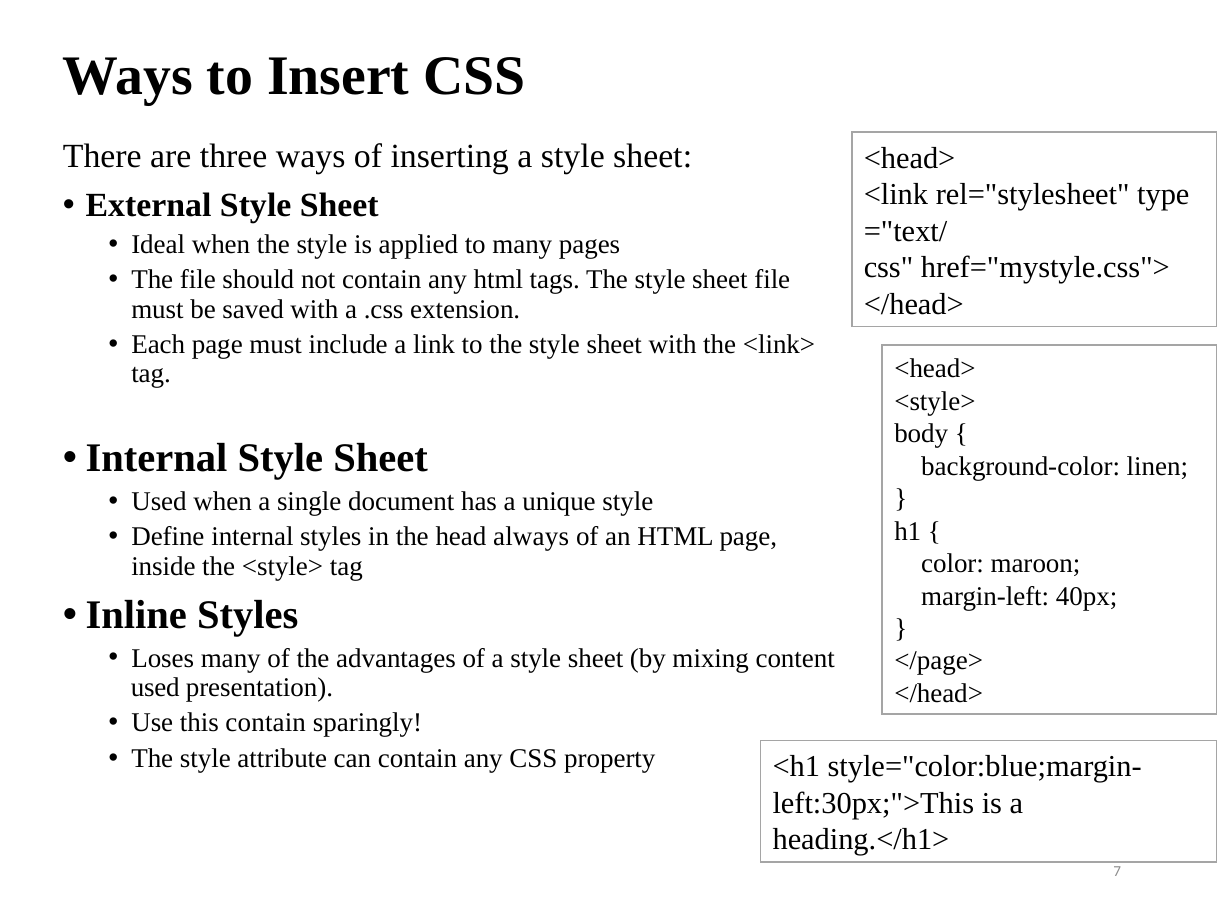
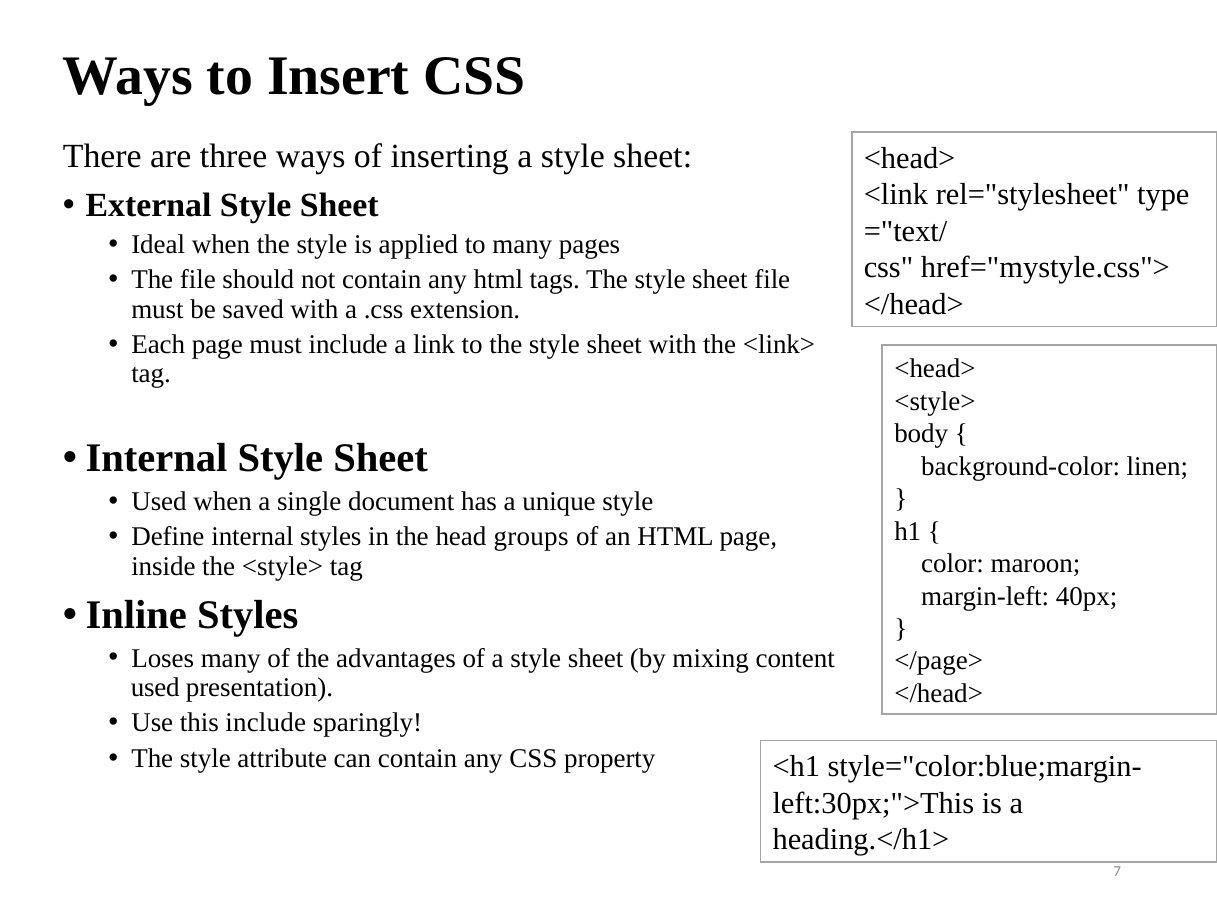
always: always -> groups
this contain: contain -> include
